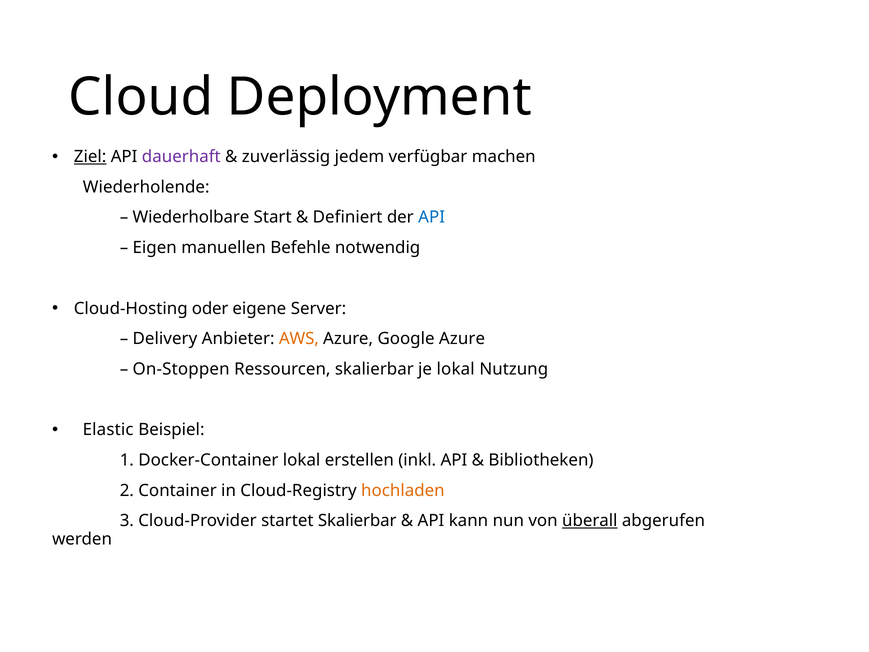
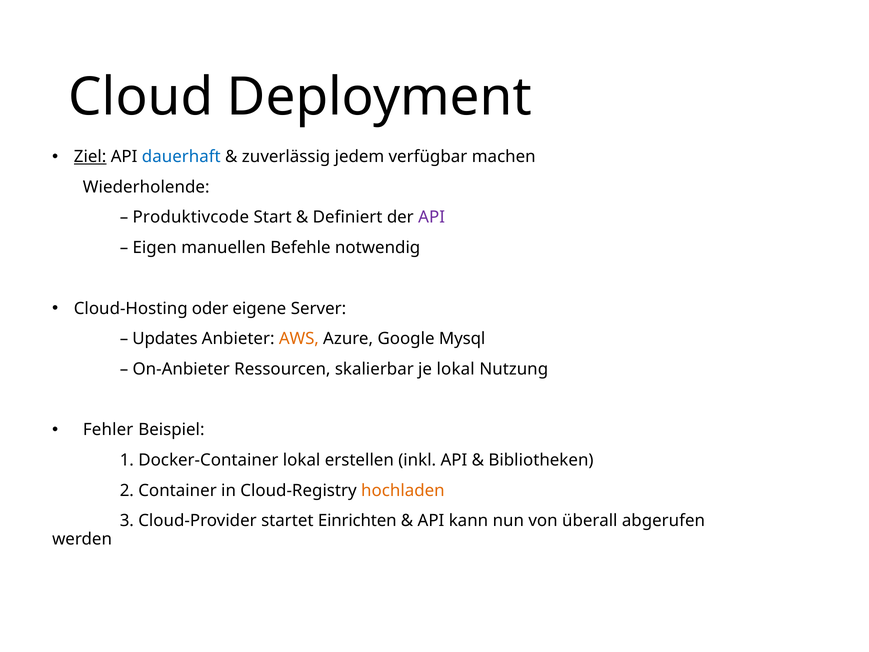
dauerhaft colour: purple -> blue
Wiederholbare: Wiederholbare -> Produktivcode
API at (432, 217) colour: blue -> purple
Delivery: Delivery -> Updates
Google Azure: Azure -> Mysql
On-Stoppen: On-Stoppen -> On-Anbieter
Elastic: Elastic -> Fehler
startet Skalierbar: Skalierbar -> Einrichten
überall underline: present -> none
